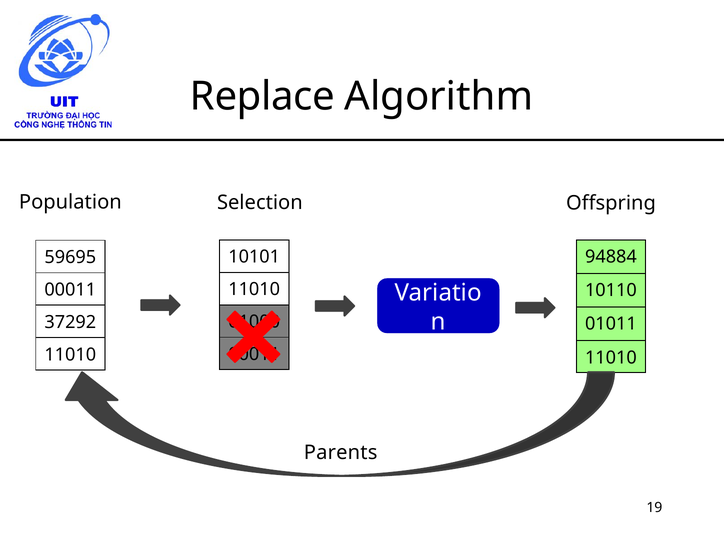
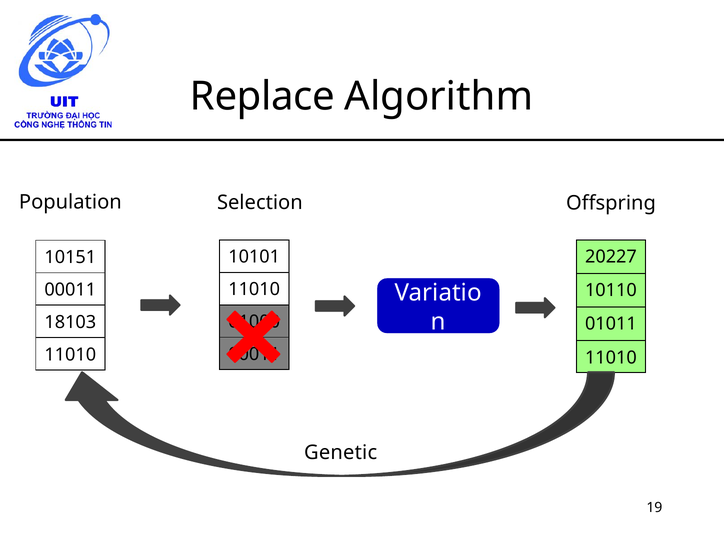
94884: 94884 -> 20227
59695: 59695 -> 10151
37292: 37292 -> 18103
Parents: Parents -> Genetic
